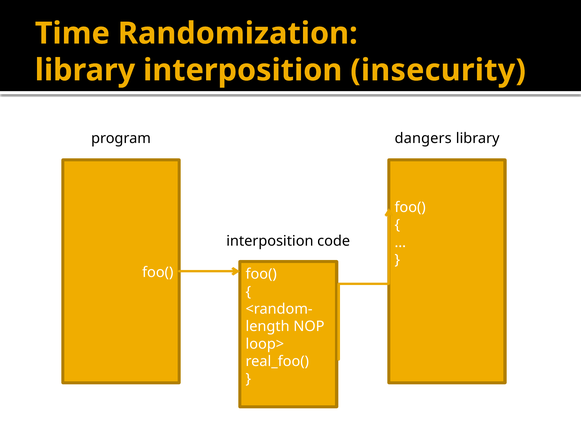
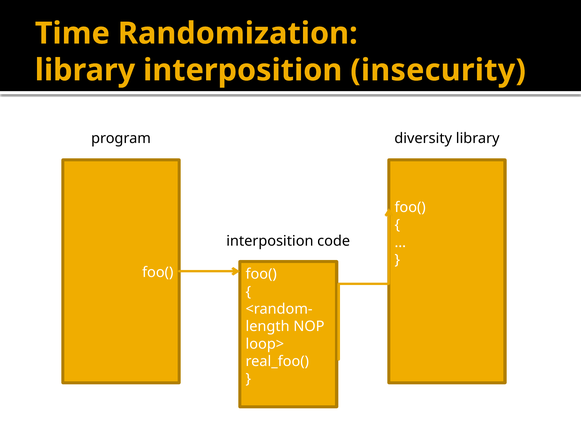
dangers: dangers -> diversity
